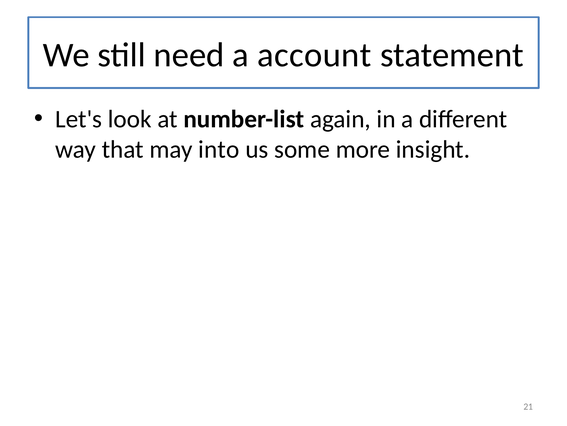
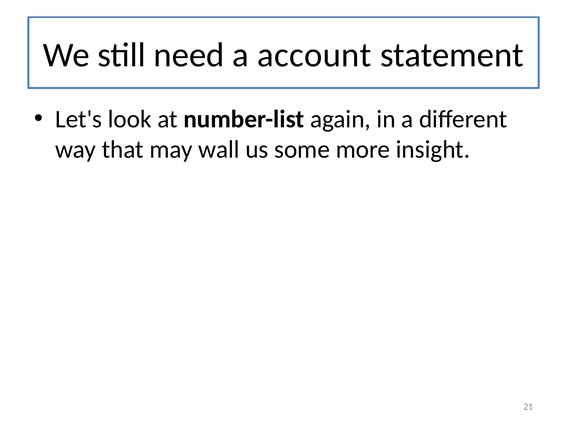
into: into -> wall
